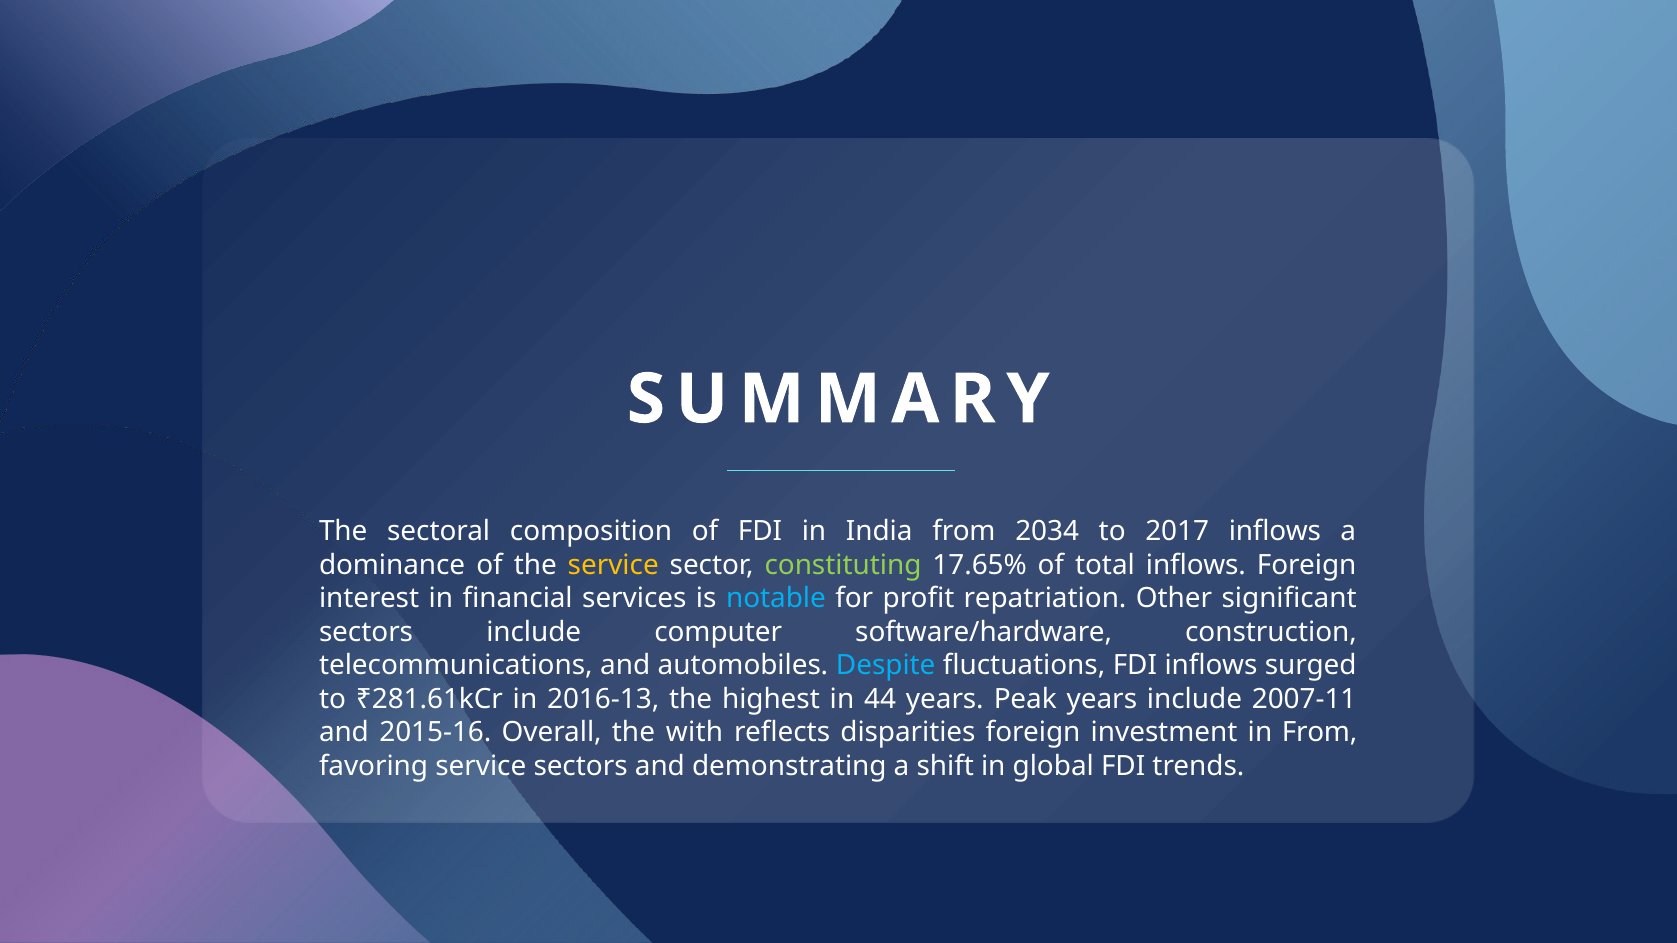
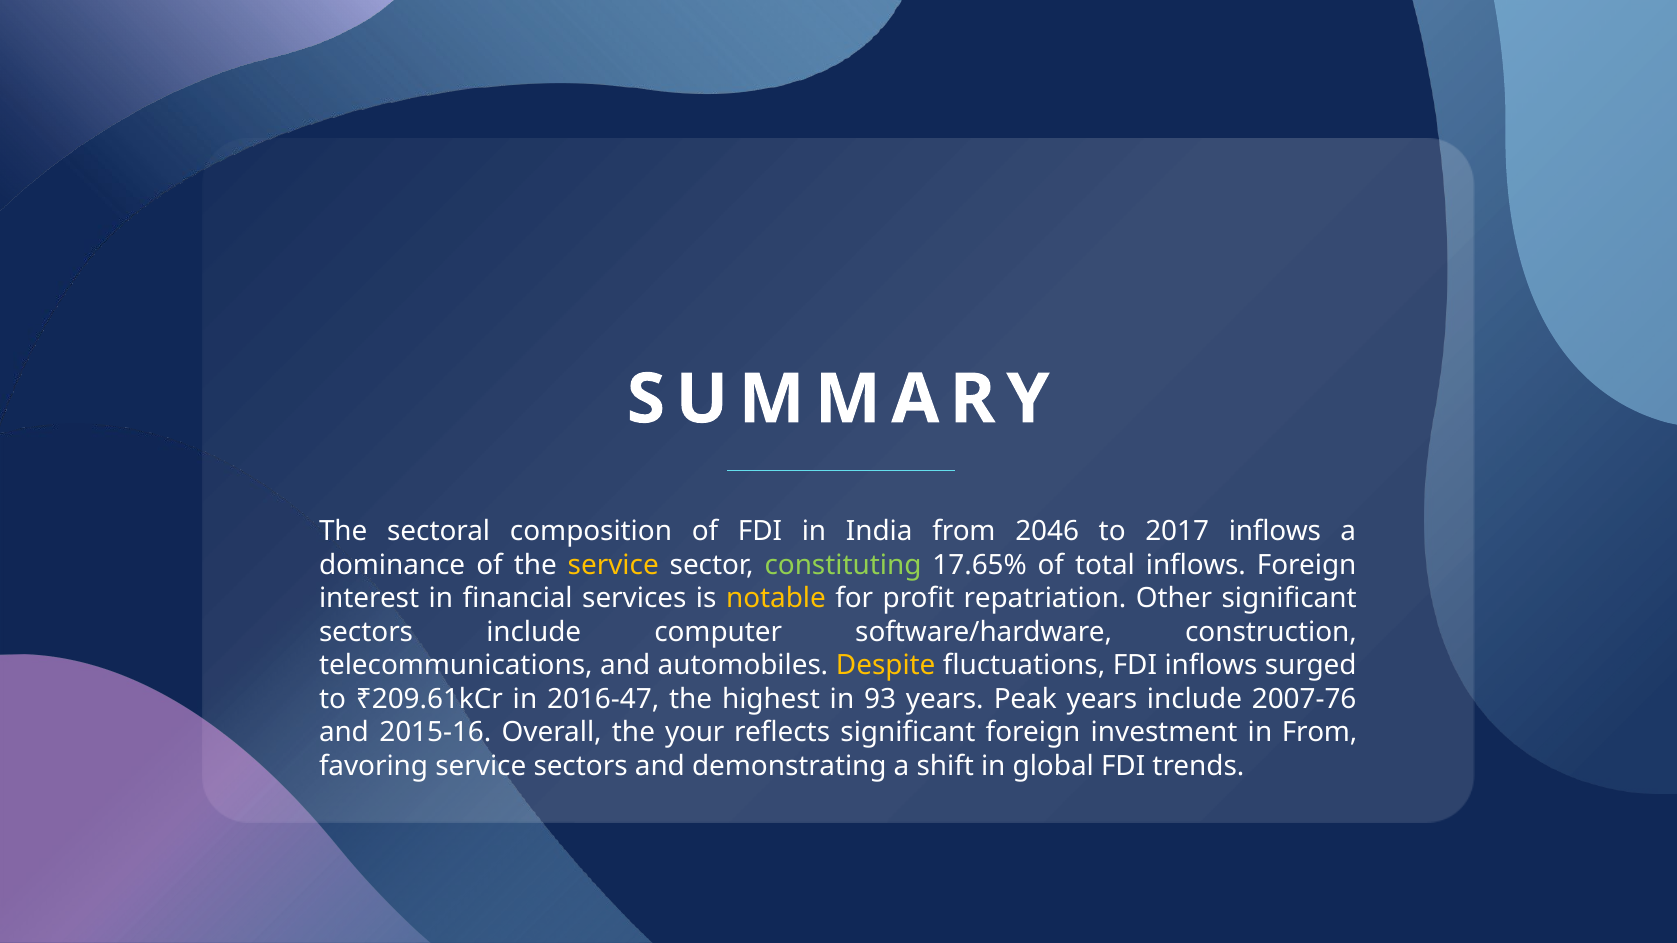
2034: 2034 -> 2046
notable colour: light blue -> yellow
Despite colour: light blue -> yellow
₹281.61kCr: ₹281.61kCr -> ₹209.61kCr
2016-13: 2016-13 -> 2016-47
44: 44 -> 93
2007-11: 2007-11 -> 2007-76
with: with -> your
reflects disparities: disparities -> significant
